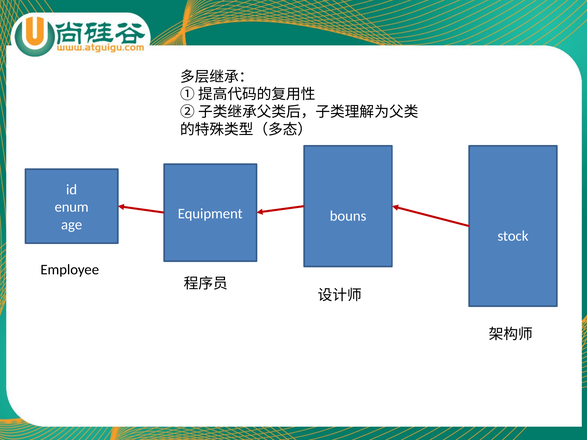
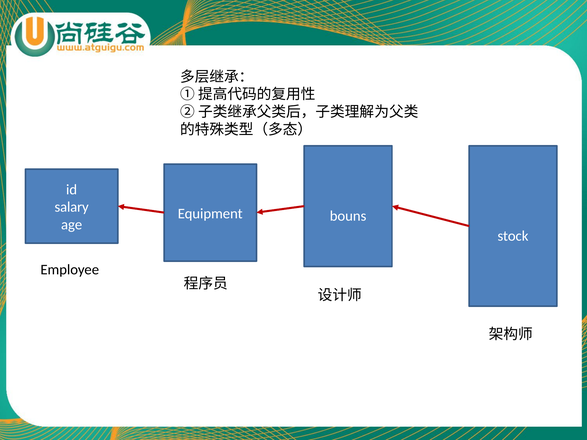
enum: enum -> salary
